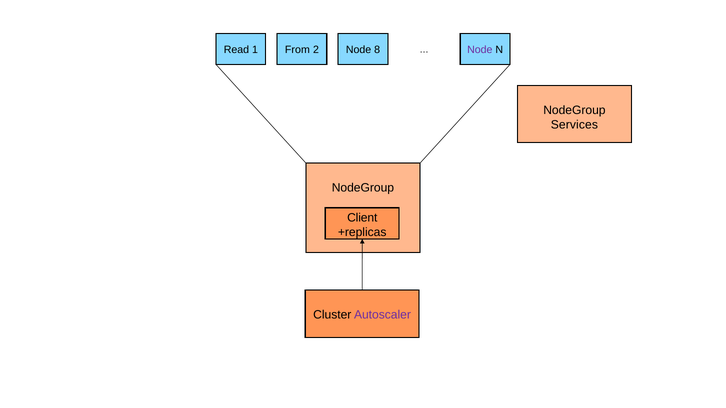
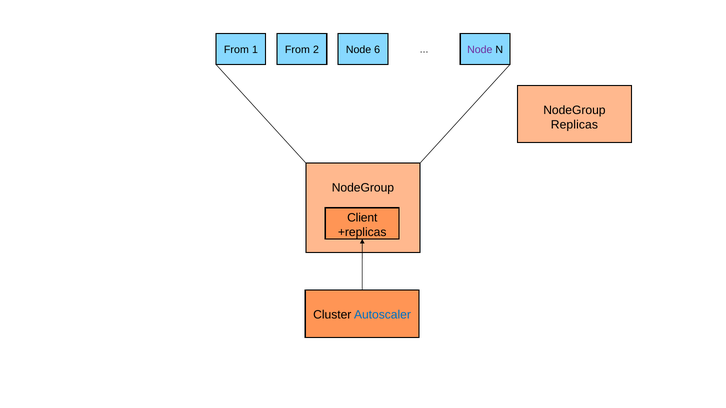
Read at (236, 50): Read -> From
8: 8 -> 6
Services: Services -> Replicas
Autoscaler colour: purple -> blue
